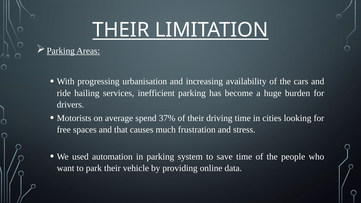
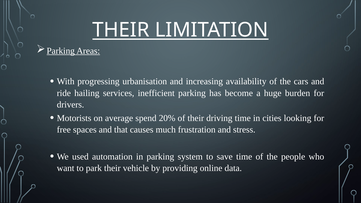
37%: 37% -> 20%
